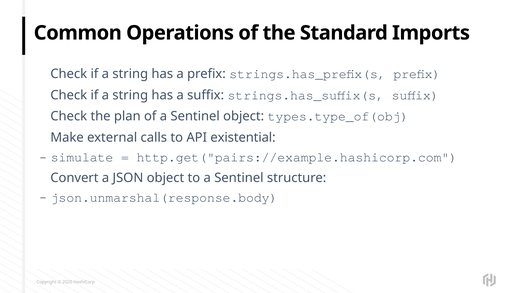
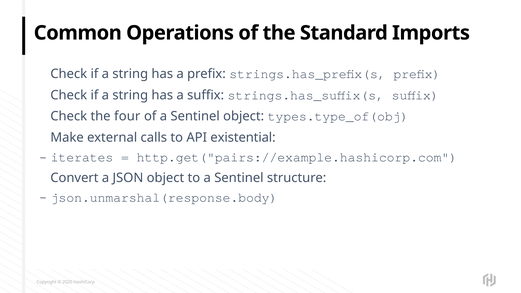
plan: plan -> four
simulate: simulate -> iterates
